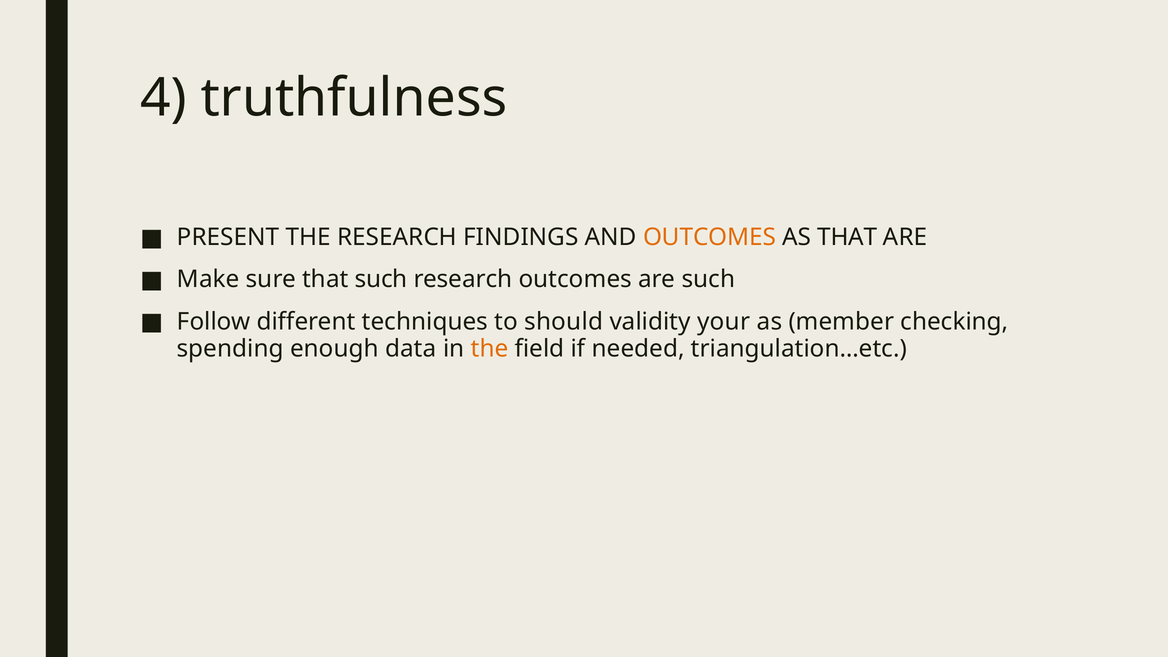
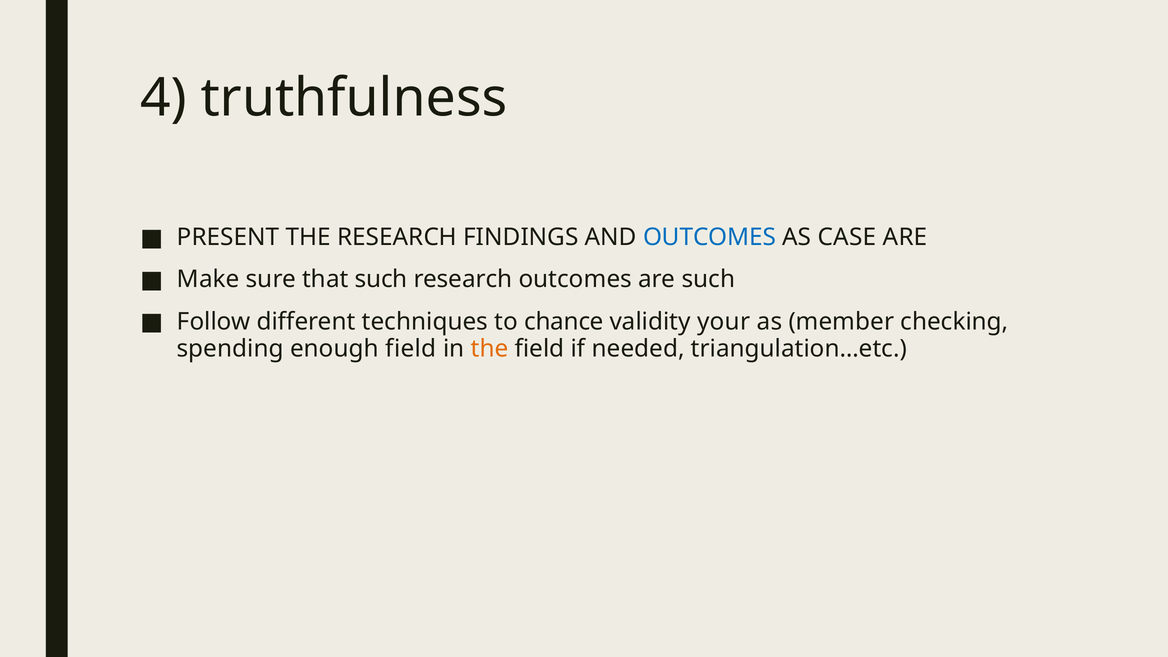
OUTCOMES at (710, 237) colour: orange -> blue
AS THAT: THAT -> CASE
should: should -> chance
enough data: data -> field
